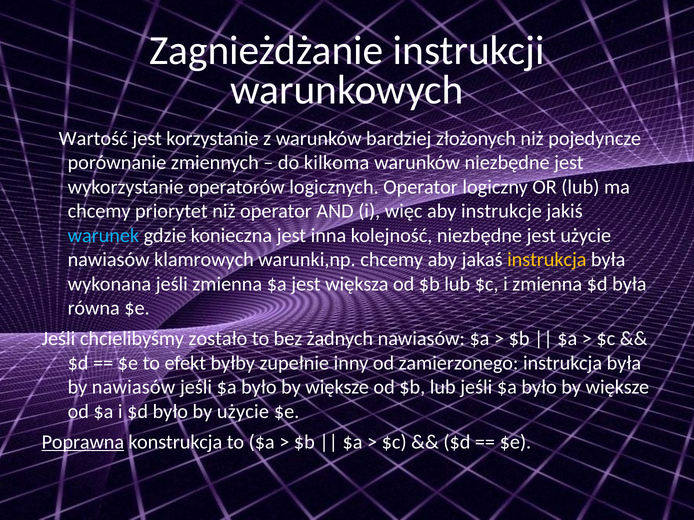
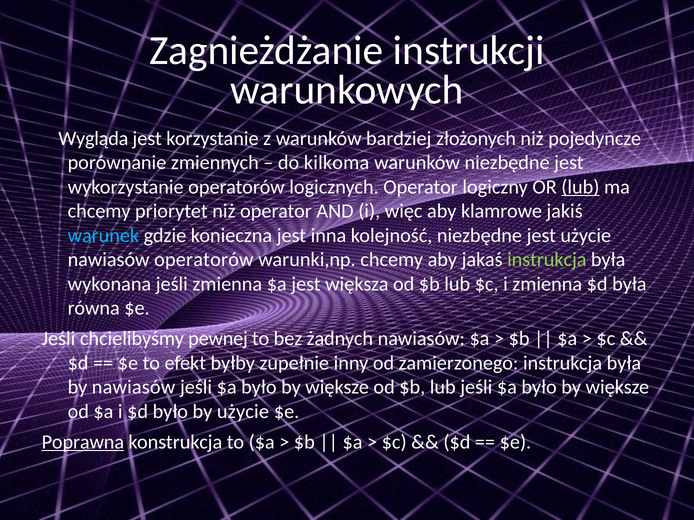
Wartość: Wartość -> Wygląda
lub at (580, 187) underline: none -> present
instrukcje: instrukcje -> klamrowe
nawiasów klamrowych: klamrowych -> operatorów
instrukcja at (547, 260) colour: yellow -> light green
zostało: zostało -> pewnej
